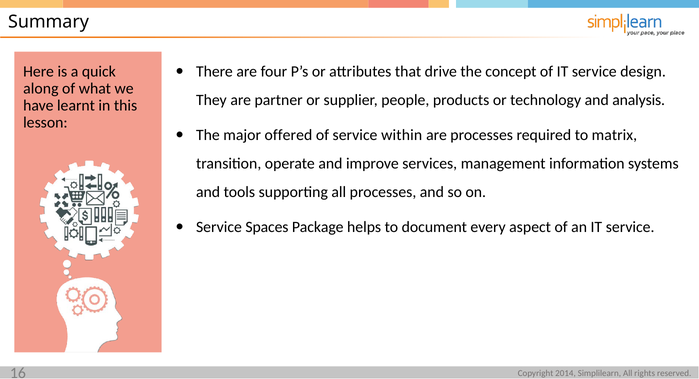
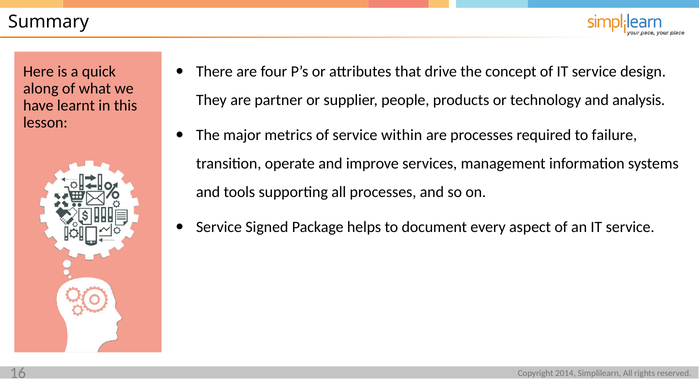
offered: offered -> metrics
matrix: matrix -> failure
Spaces: Spaces -> Signed
